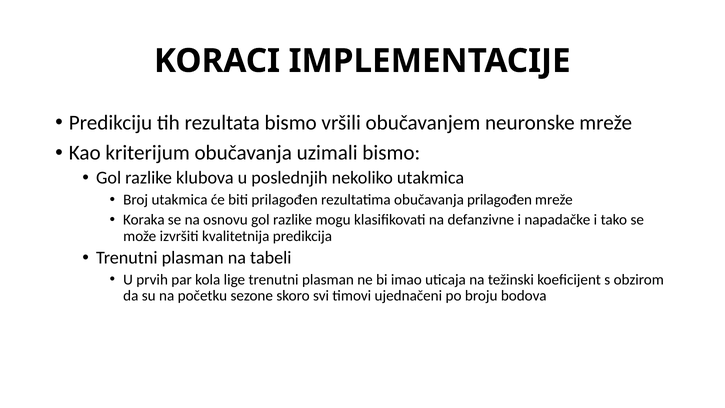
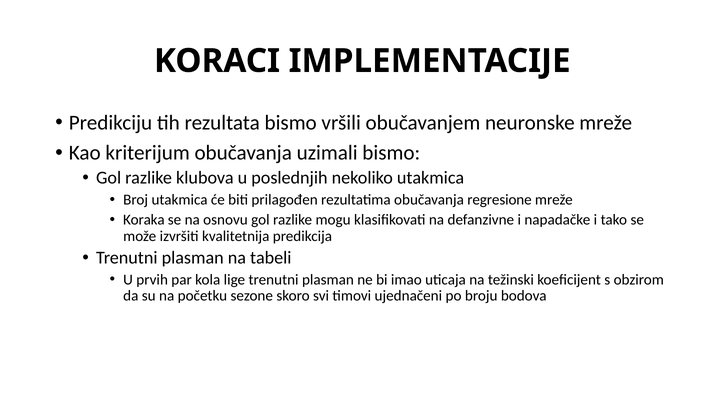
obučavanja prilagođen: prilagođen -> regresione
